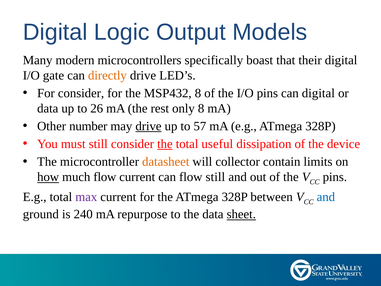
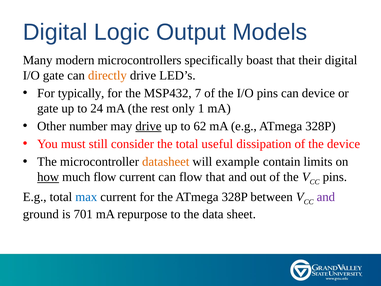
For consider: consider -> typically
MSP432 8: 8 -> 7
can digital: digital -> device
data at (48, 108): data -> gate
26: 26 -> 24
only 8: 8 -> 1
57: 57 -> 62
the at (165, 144) underline: present -> none
collector: collector -> example
flow still: still -> that
max colour: purple -> blue
and at (326, 197) colour: blue -> purple
240: 240 -> 701
sheet underline: present -> none
